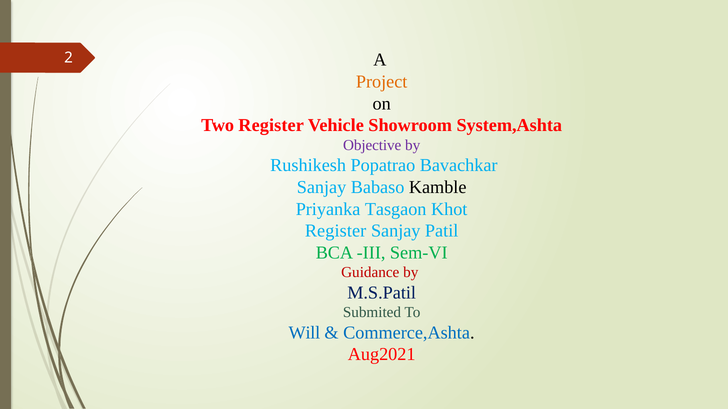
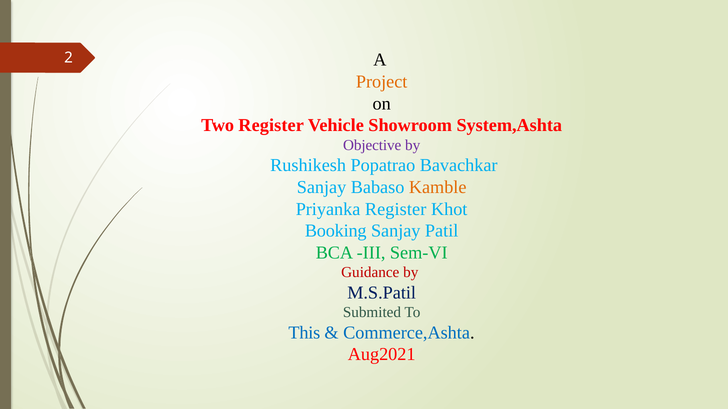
Kamble colour: black -> orange
Priyanka Tasgaon: Tasgaon -> Register
Register at (336, 231): Register -> Booking
Will: Will -> This
